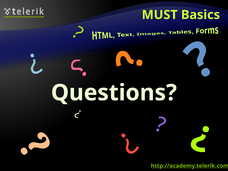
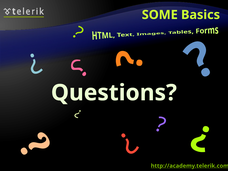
MUST: MUST -> SOME
